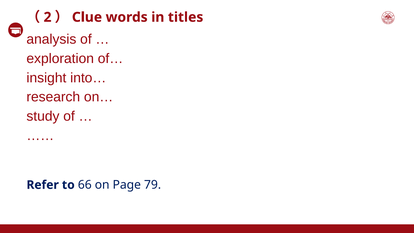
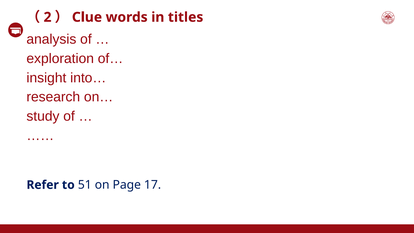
66: 66 -> 51
79: 79 -> 17
